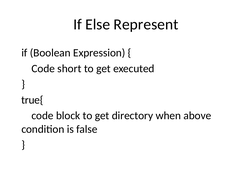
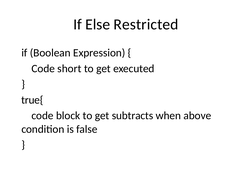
Represent: Represent -> Restricted
directory: directory -> subtracts
